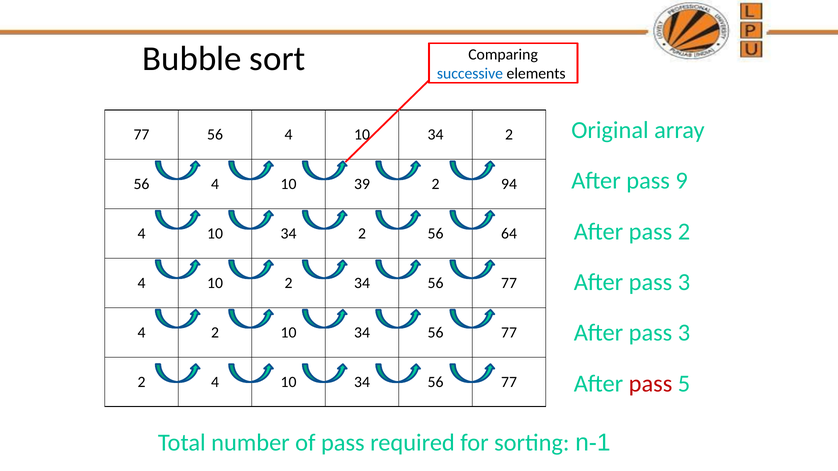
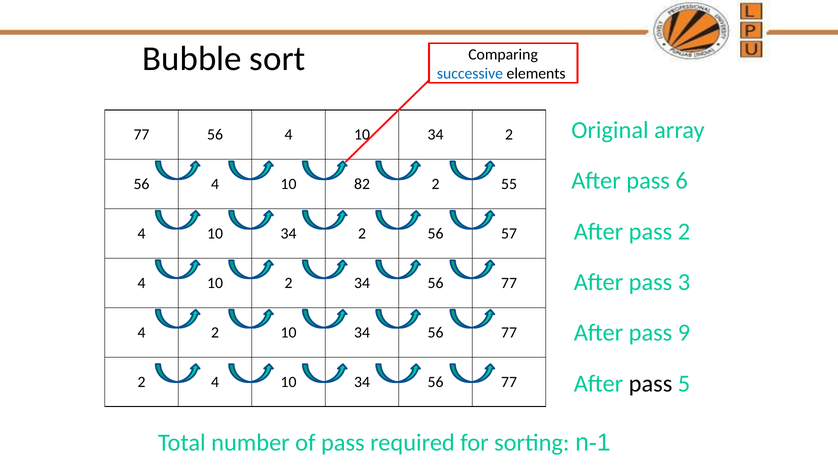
9: 9 -> 6
39: 39 -> 82
94: 94 -> 55
64: 64 -> 57
3 at (684, 333): 3 -> 9
pass at (651, 384) colour: red -> black
